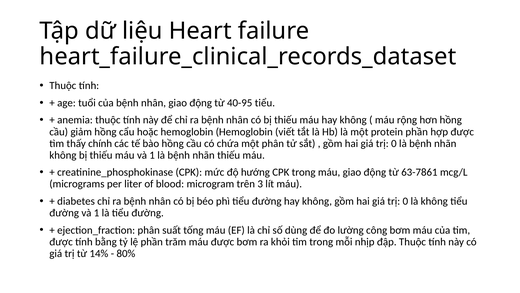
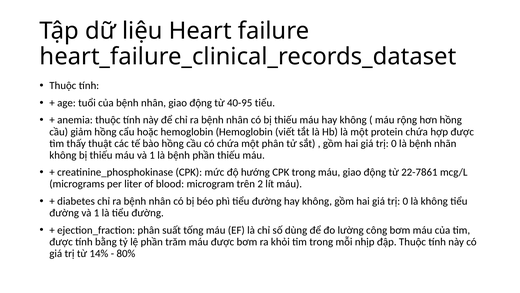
protein phần: phần -> chứa
chính: chính -> thuật
1 là bệnh nhãn: nhãn -> phần
63-7861: 63-7861 -> 22-7861
3: 3 -> 2
